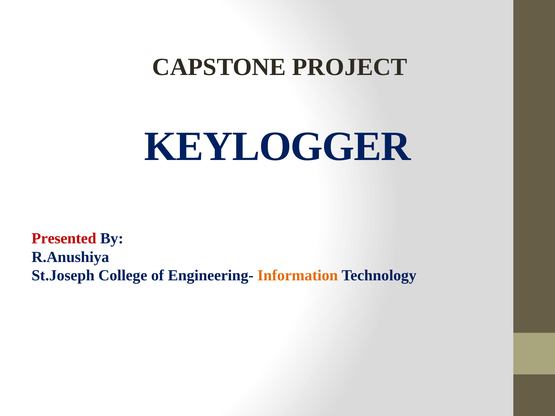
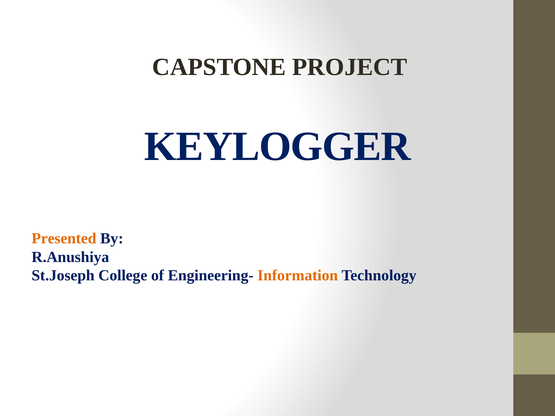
Presented colour: red -> orange
